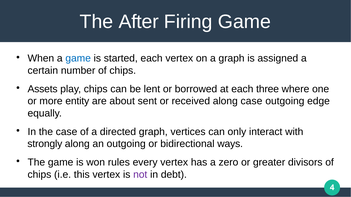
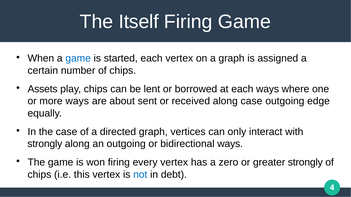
After: After -> Itself
each three: three -> ways
more entity: entity -> ways
won rules: rules -> firing
greater divisors: divisors -> strongly
not colour: purple -> blue
